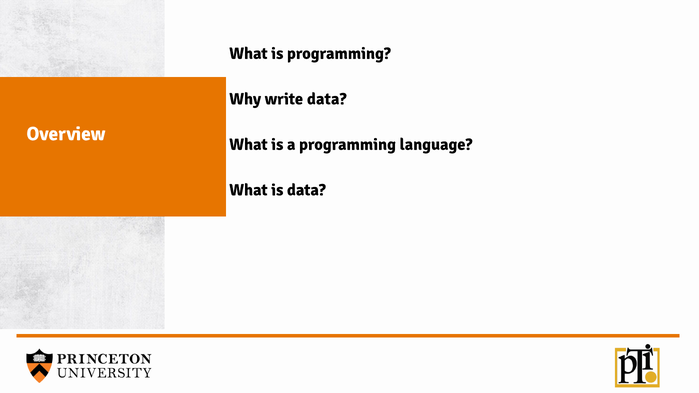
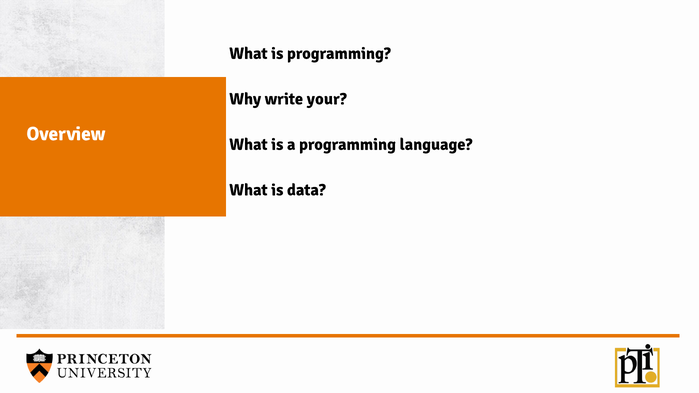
write data: data -> your
